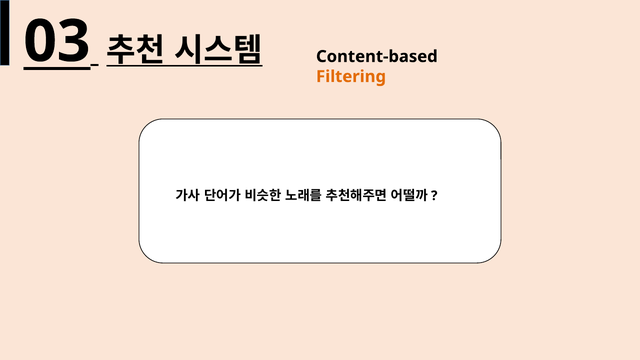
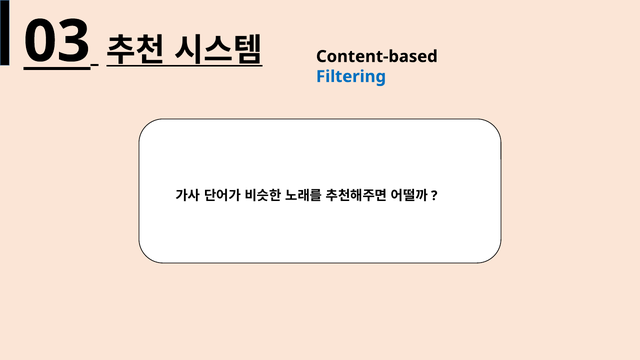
Filtering colour: orange -> blue
